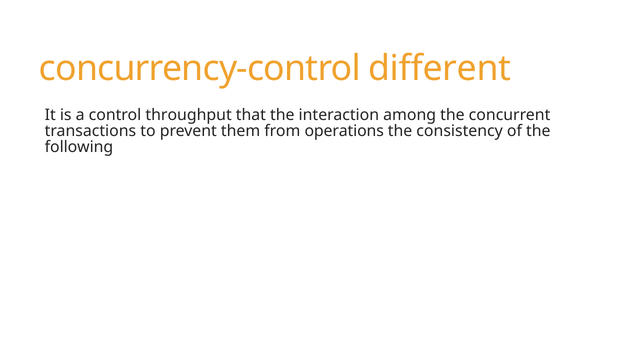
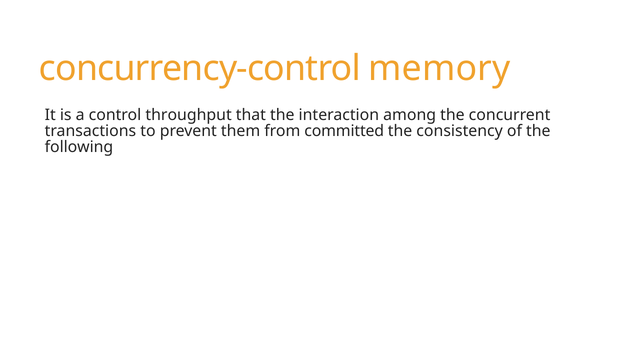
different: different -> memory
operations: operations -> committed
